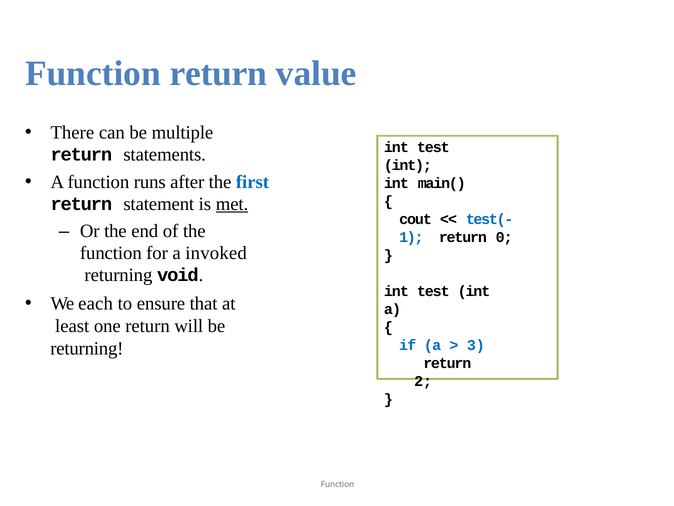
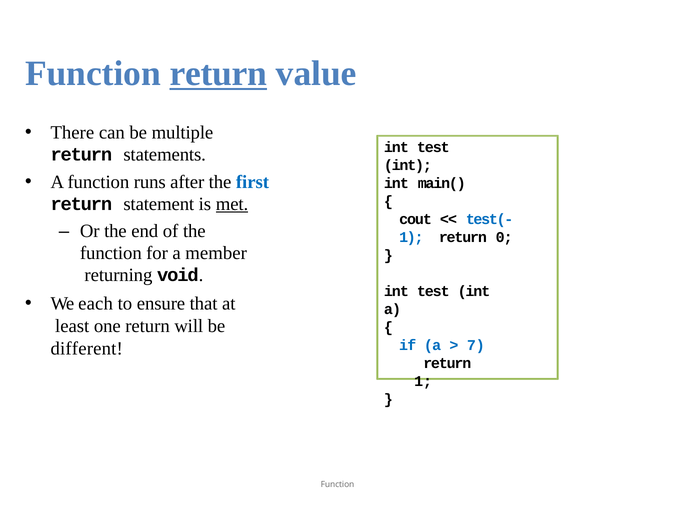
return at (218, 74) underline: none -> present
invoked: invoked -> member
3: 3 -> 7
returning at (87, 348): returning -> different
2 at (423, 381): 2 -> 1
